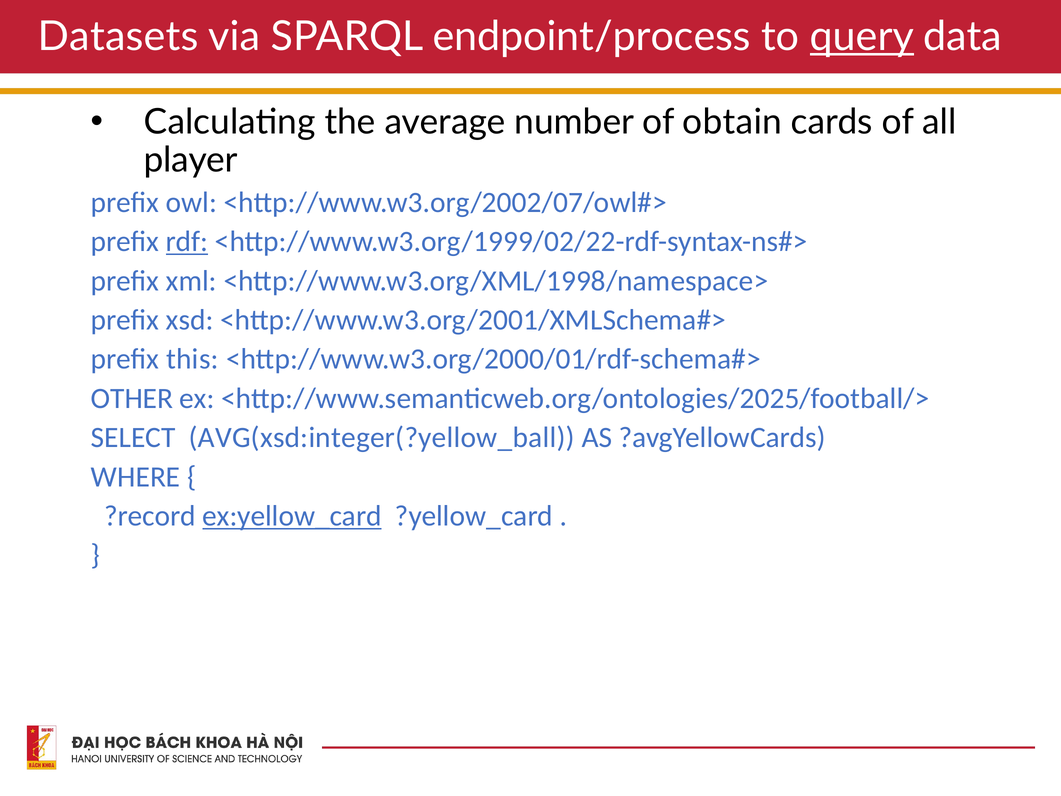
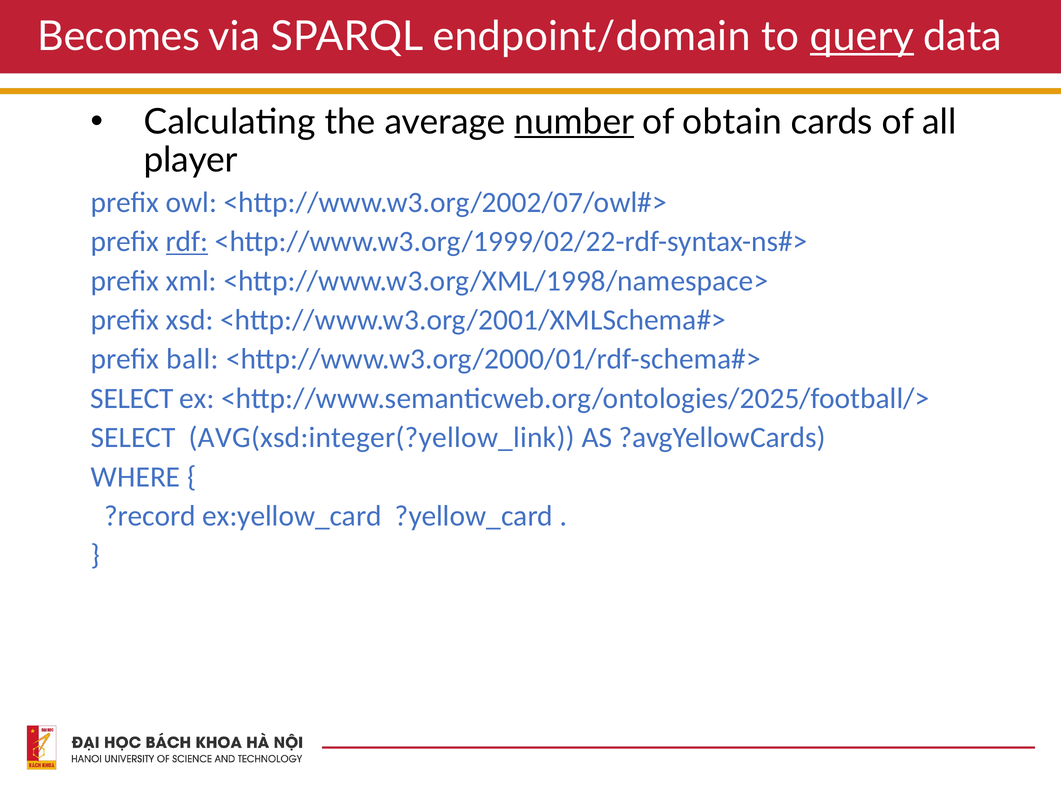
Datasets: Datasets -> Becomes
endpoint/process: endpoint/process -> endpoint/domain
number underline: none -> present
this: this -> ball
OTHER at (132, 398): OTHER -> SELECT
AVG(xsd:integer(?yellow_ball: AVG(xsd:integer(?yellow_ball -> AVG(xsd:integer(?yellow_link
ex:yellow_card underline: present -> none
